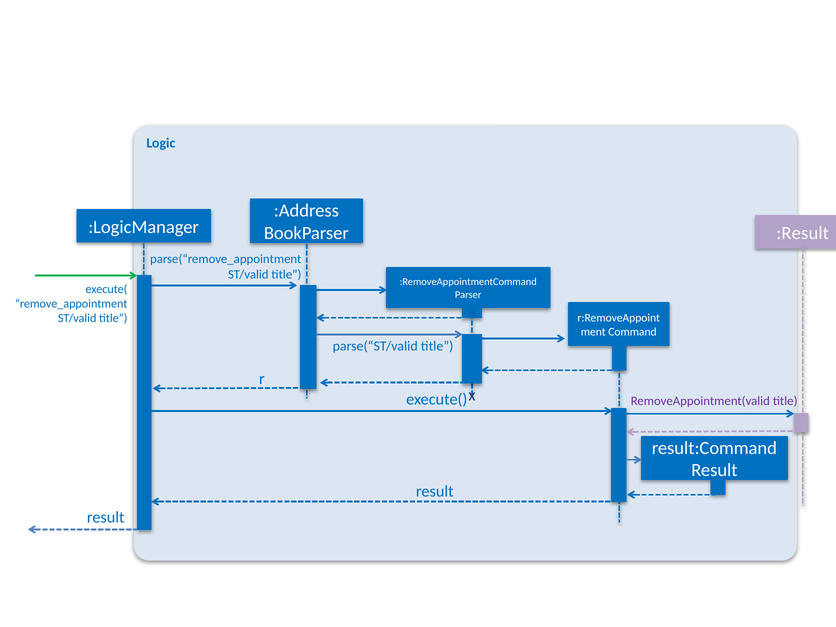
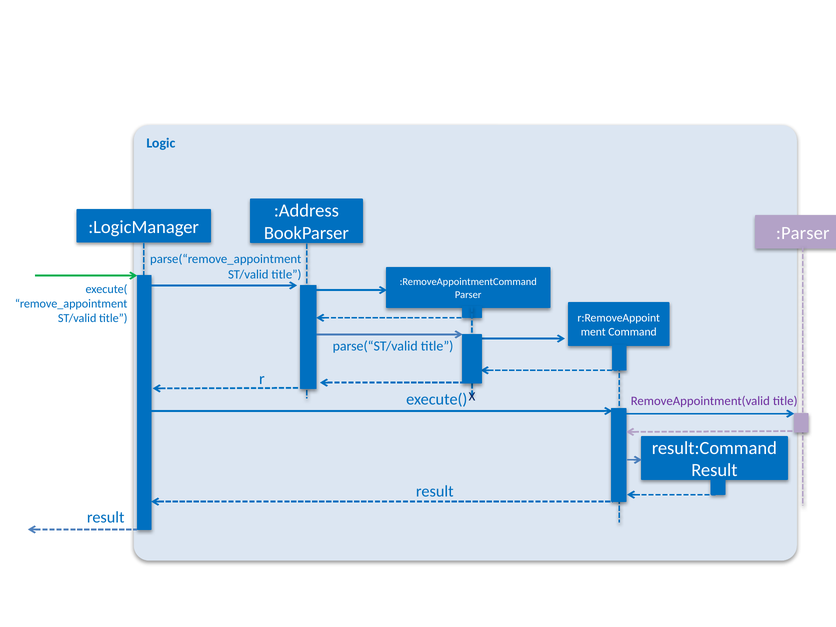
:Result: :Result -> :Parser
